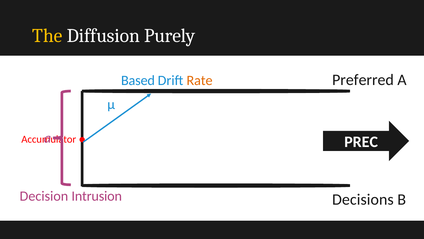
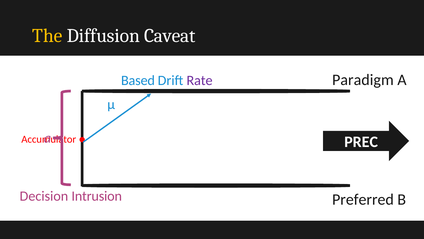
Purely: Purely -> Caveat
Preferred: Preferred -> Paradigm
Rate colour: orange -> purple
Decisions: Decisions -> Preferred
